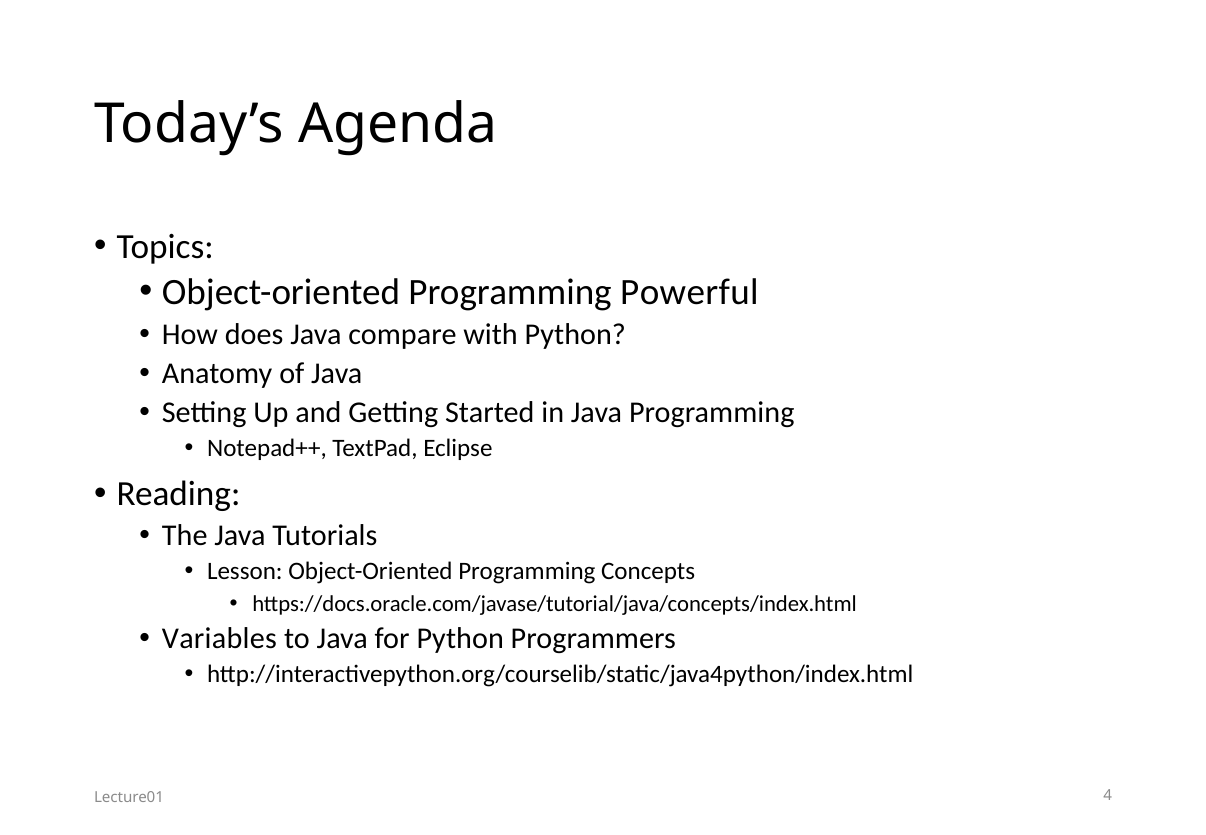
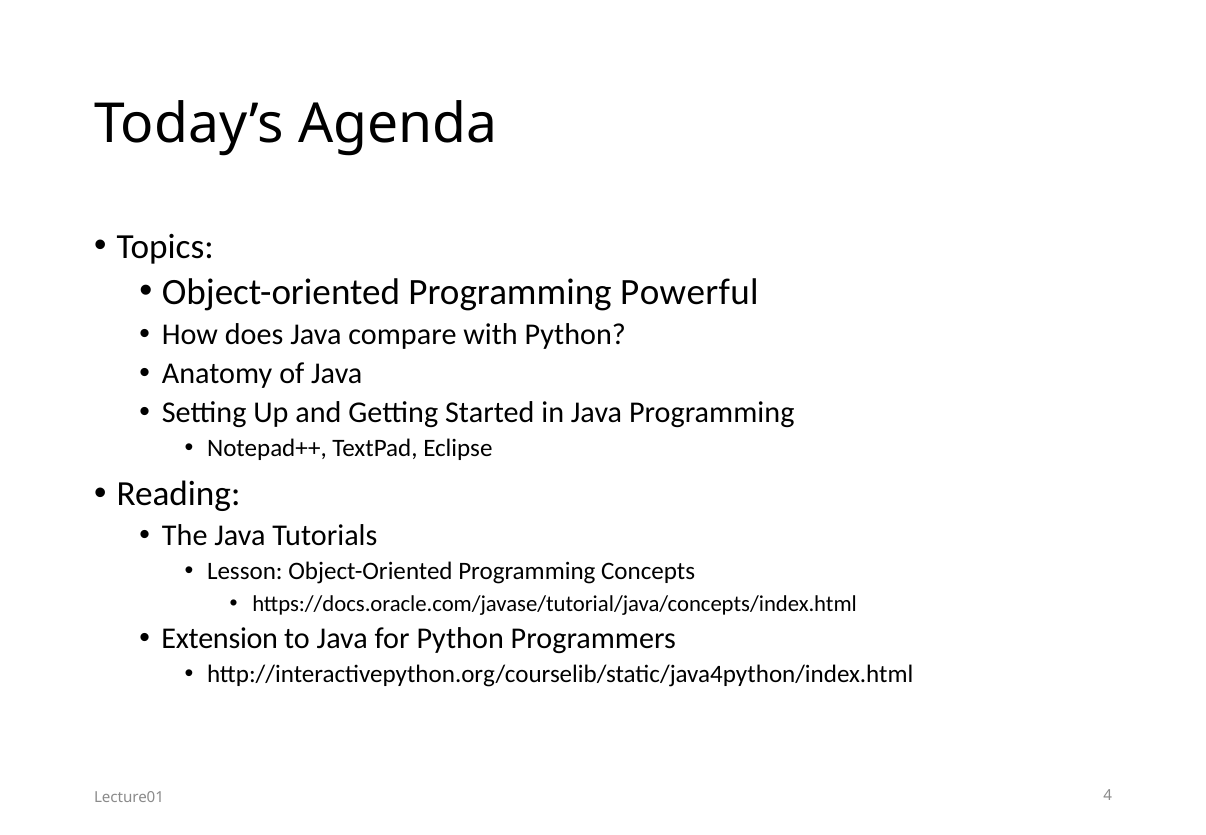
Variables: Variables -> Extension
